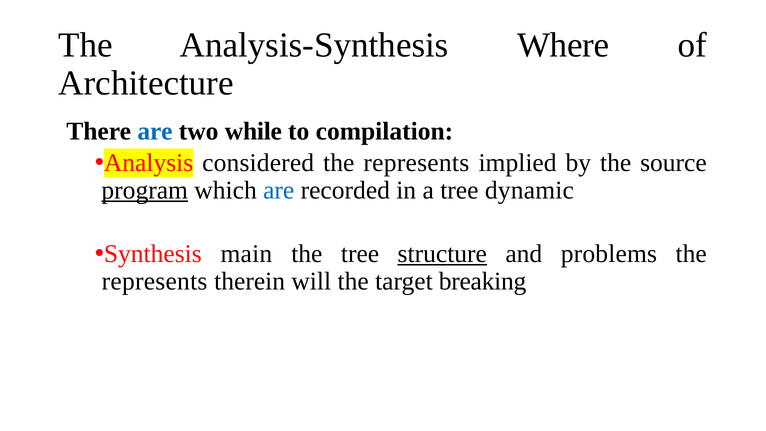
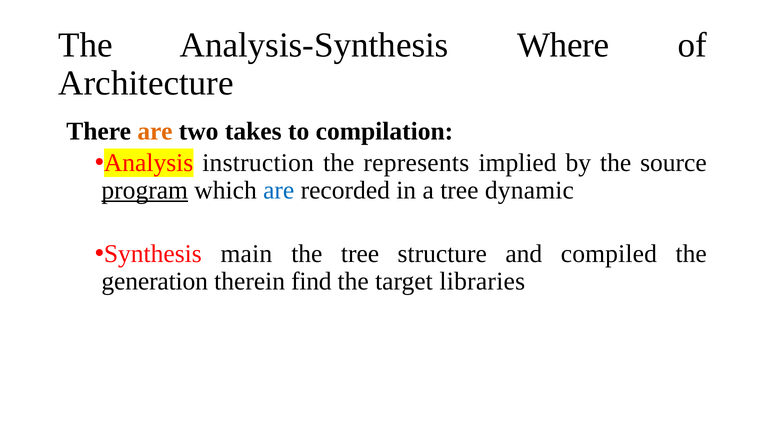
are at (155, 131) colour: blue -> orange
while: while -> takes
considered: considered -> instruction
structure underline: present -> none
problems: problems -> compiled
represents at (155, 281): represents -> generation
will: will -> find
breaking: breaking -> libraries
